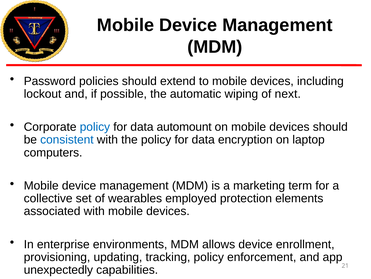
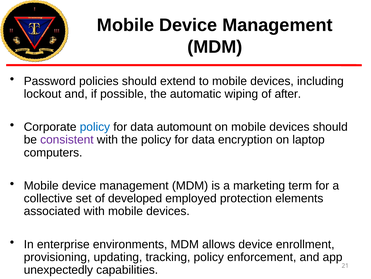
next: next -> after
consistent colour: blue -> purple
wearables: wearables -> developed
